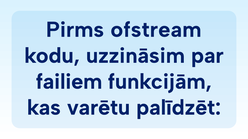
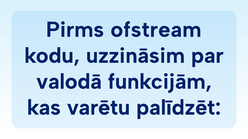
failiem: failiem -> valodā
